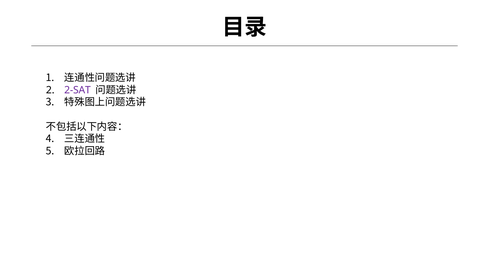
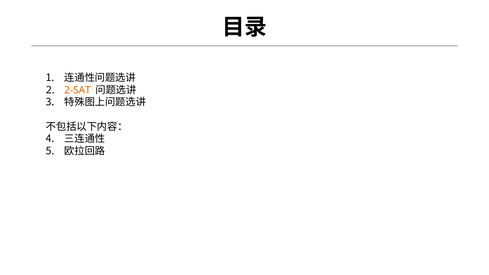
2-SAT colour: purple -> orange
